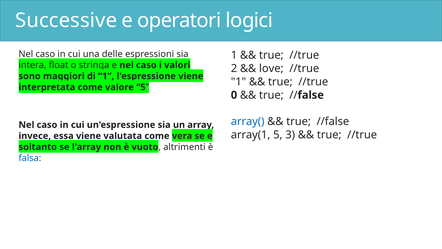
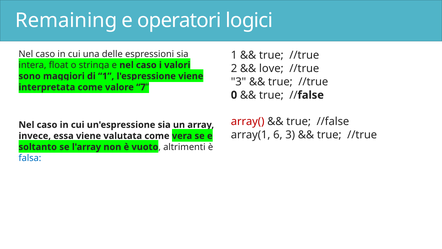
Successive: Successive -> Remaining
1 at (239, 82): 1 -> 3
valore 5: 5 -> 7
array( colour: blue -> red
array(1 5: 5 -> 6
